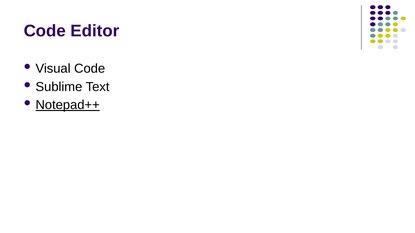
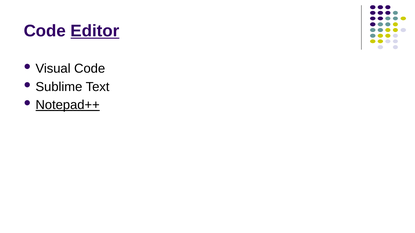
Editor underline: none -> present
